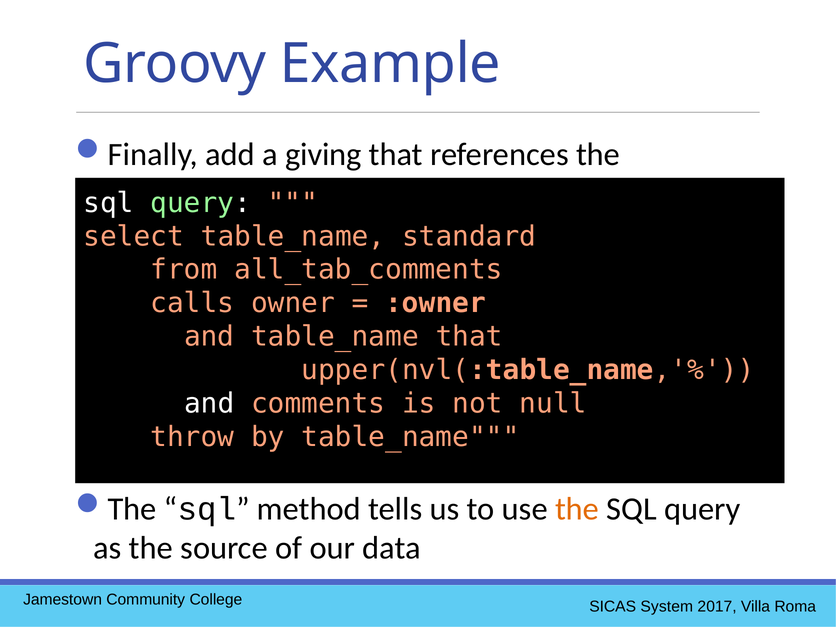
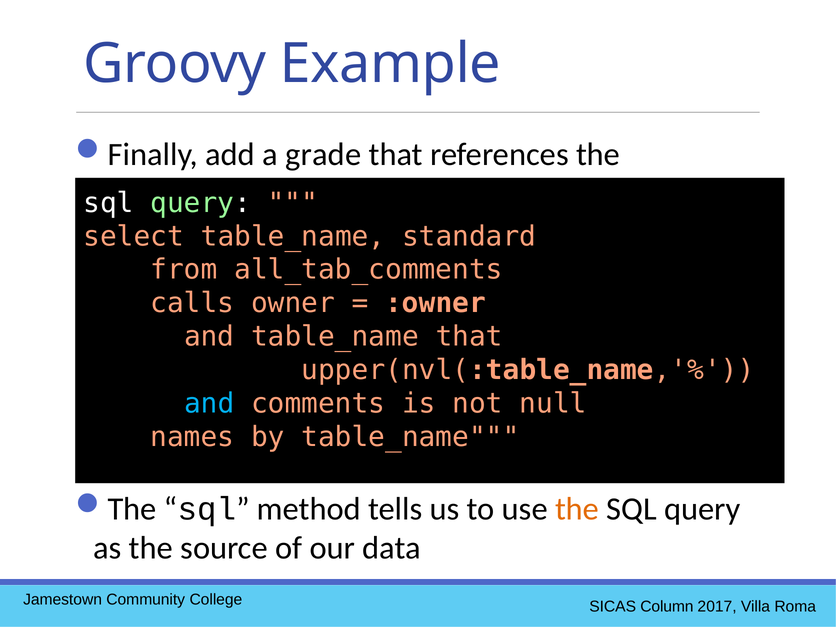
giving: giving -> grade
and at (209, 404) colour: white -> light blue
throw: throw -> names
System: System -> Column
